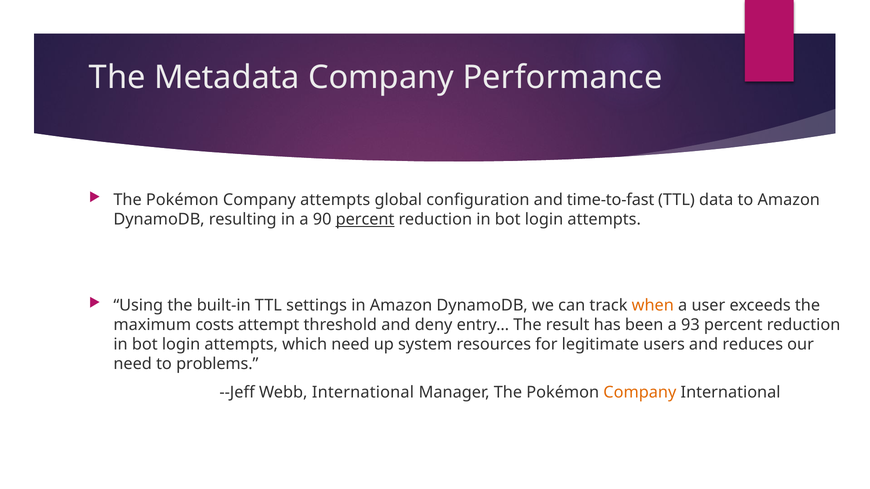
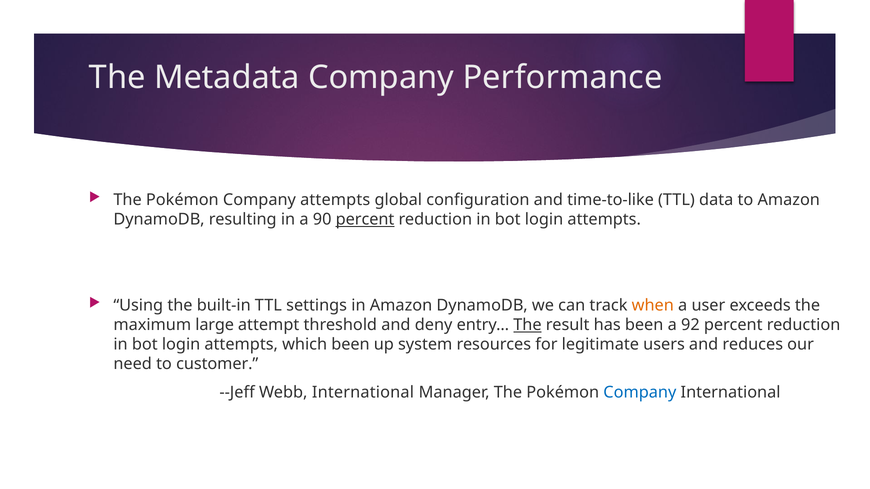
time-to-fast: time-to-fast -> time-to-like
costs: costs -> large
The at (527, 325) underline: none -> present
93: 93 -> 92
which need: need -> been
problems: problems -> customer
Company at (640, 393) colour: orange -> blue
